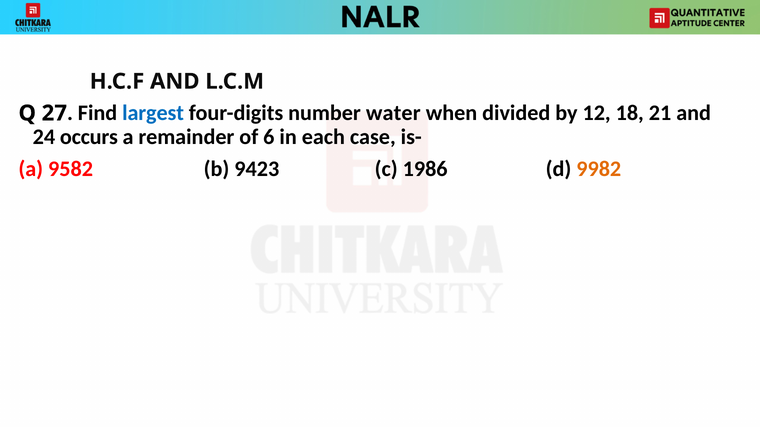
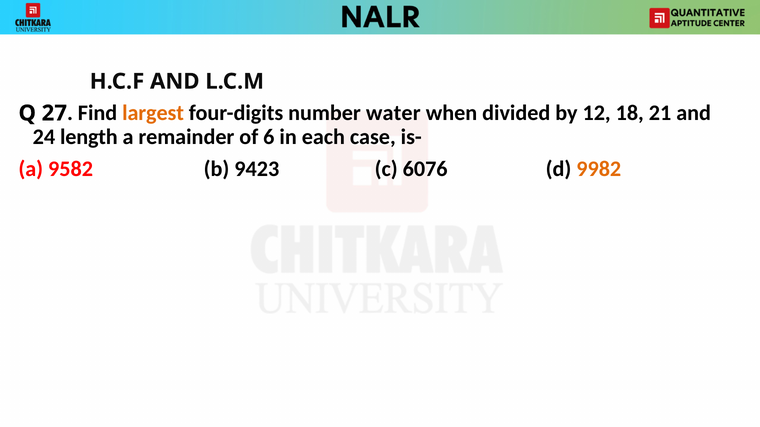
largest colour: blue -> orange
occurs: occurs -> length
1986: 1986 -> 6076
